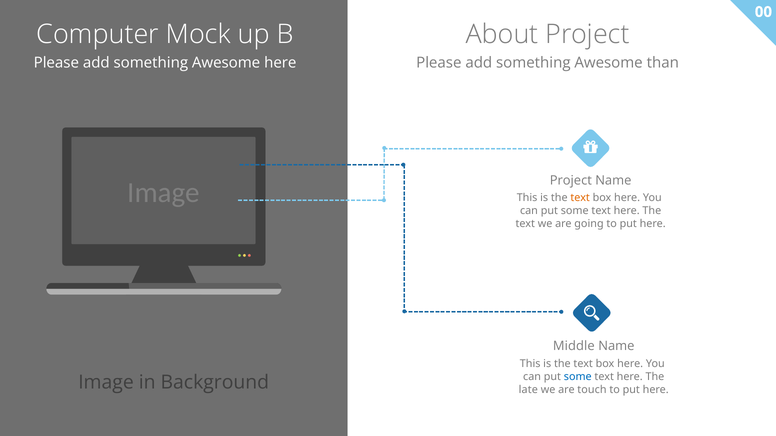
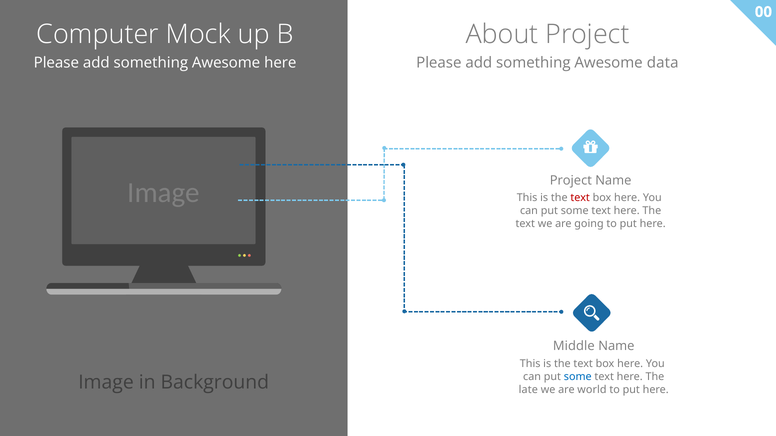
than: than -> data
text at (580, 198) colour: orange -> red
touch: touch -> world
